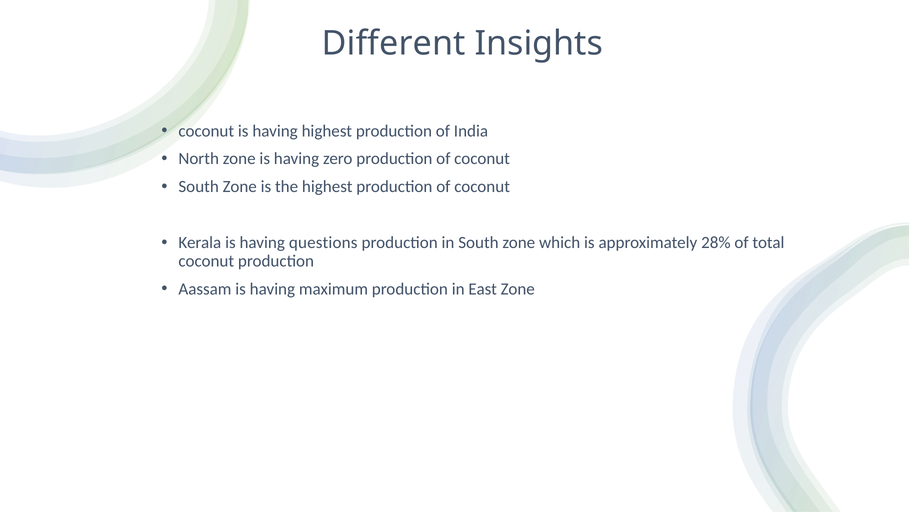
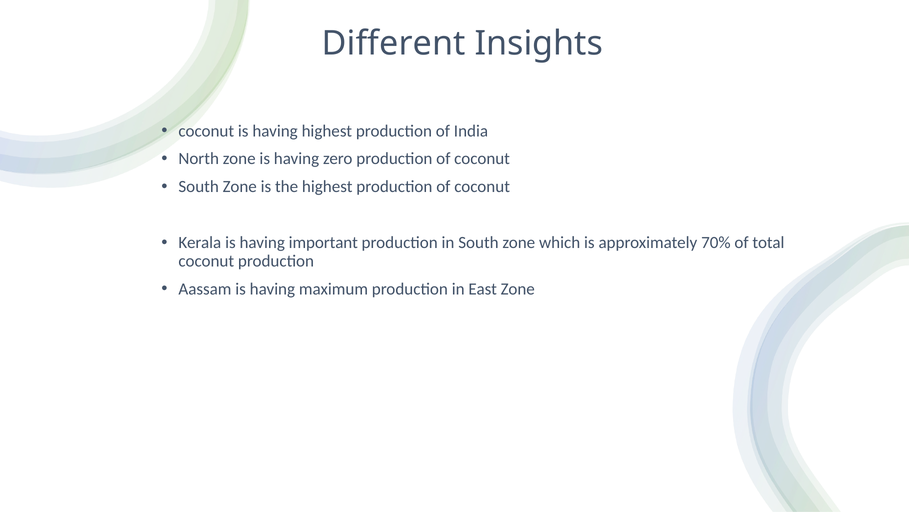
questions: questions -> important
28%: 28% -> 70%
